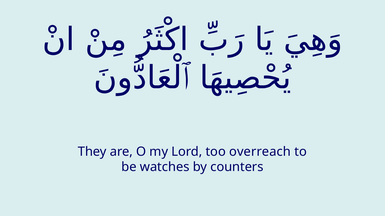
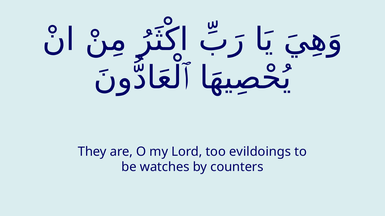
overreach: overreach -> evildoings
